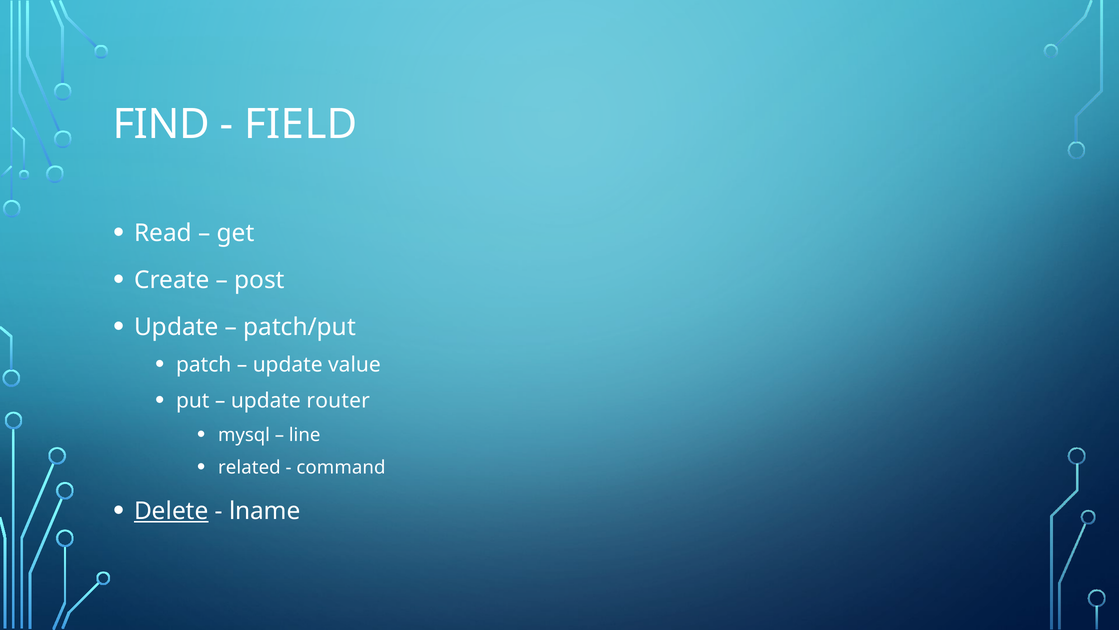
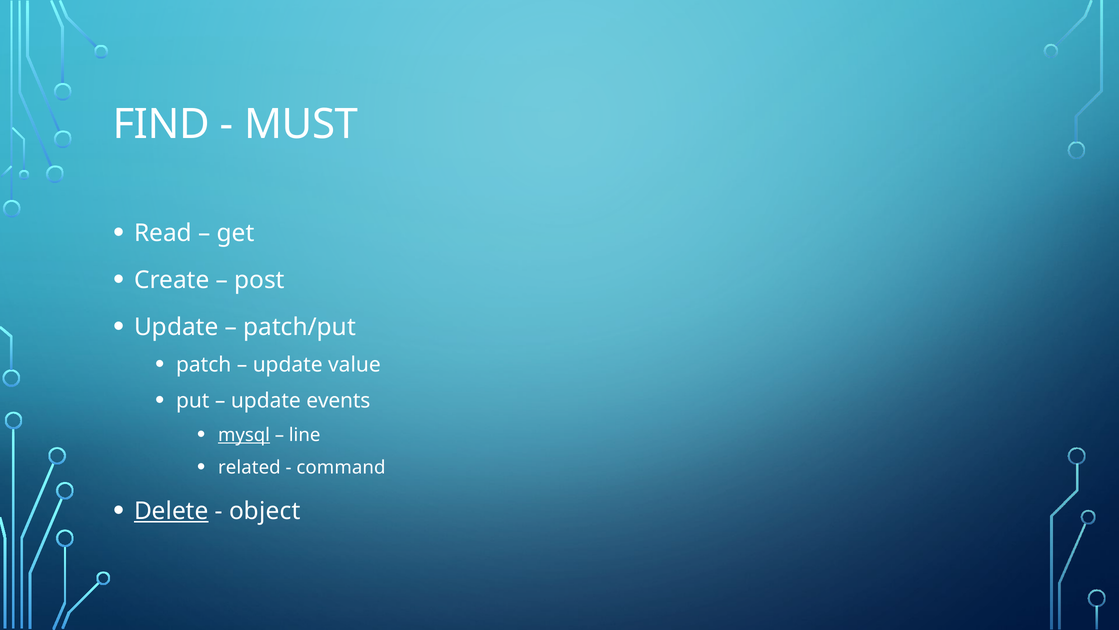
FIELD: FIELD -> MUST
router: router -> events
mysql underline: none -> present
lname: lname -> object
